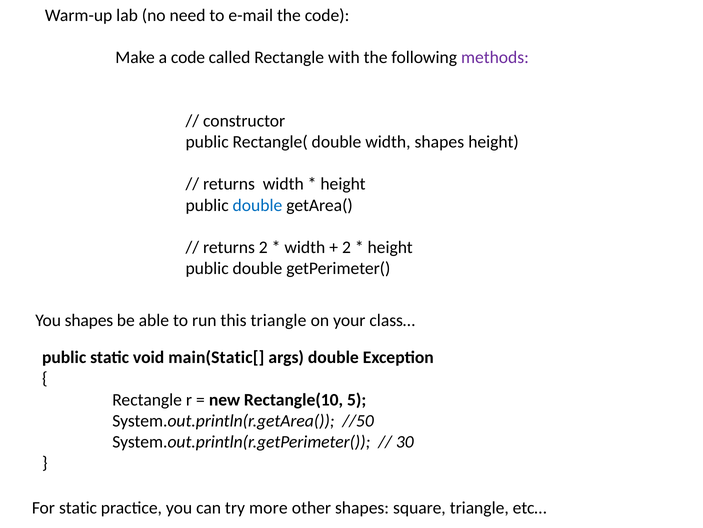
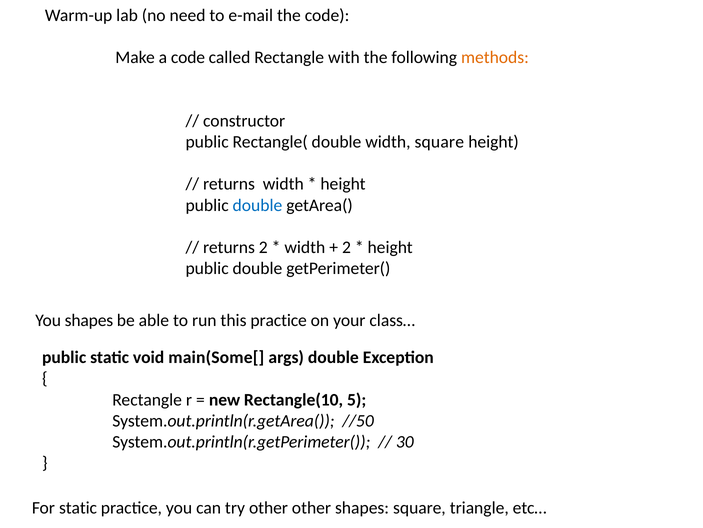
methods colour: purple -> orange
width shapes: shapes -> square
this triangle: triangle -> practice
main(Static[: main(Static[ -> main(Some[
try more: more -> other
